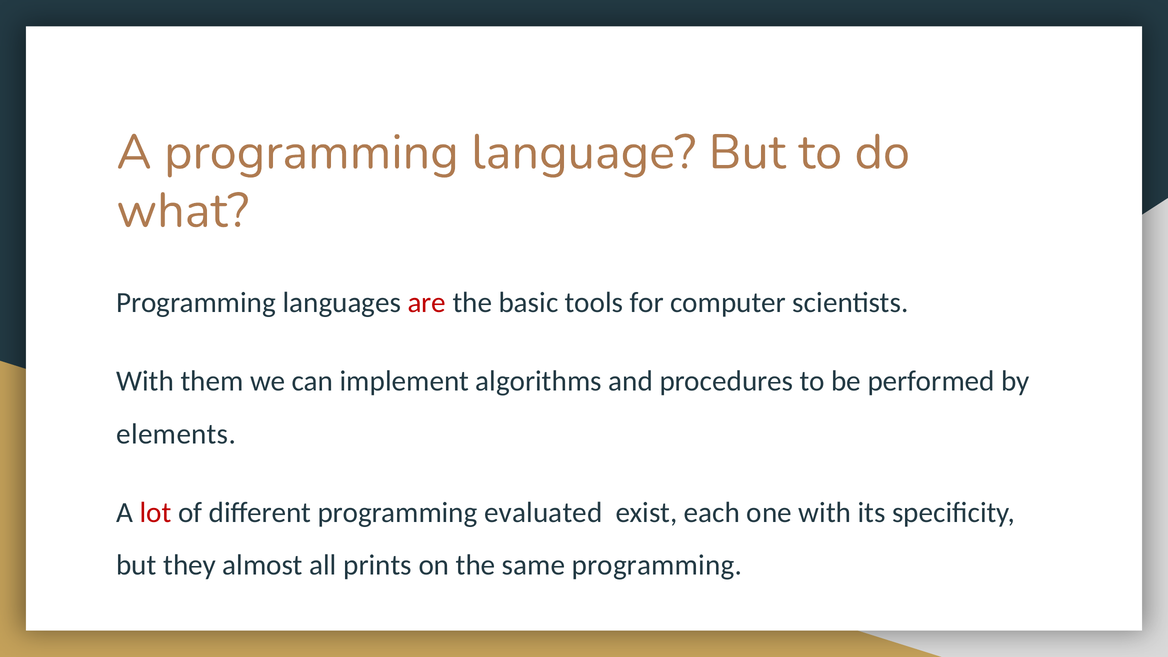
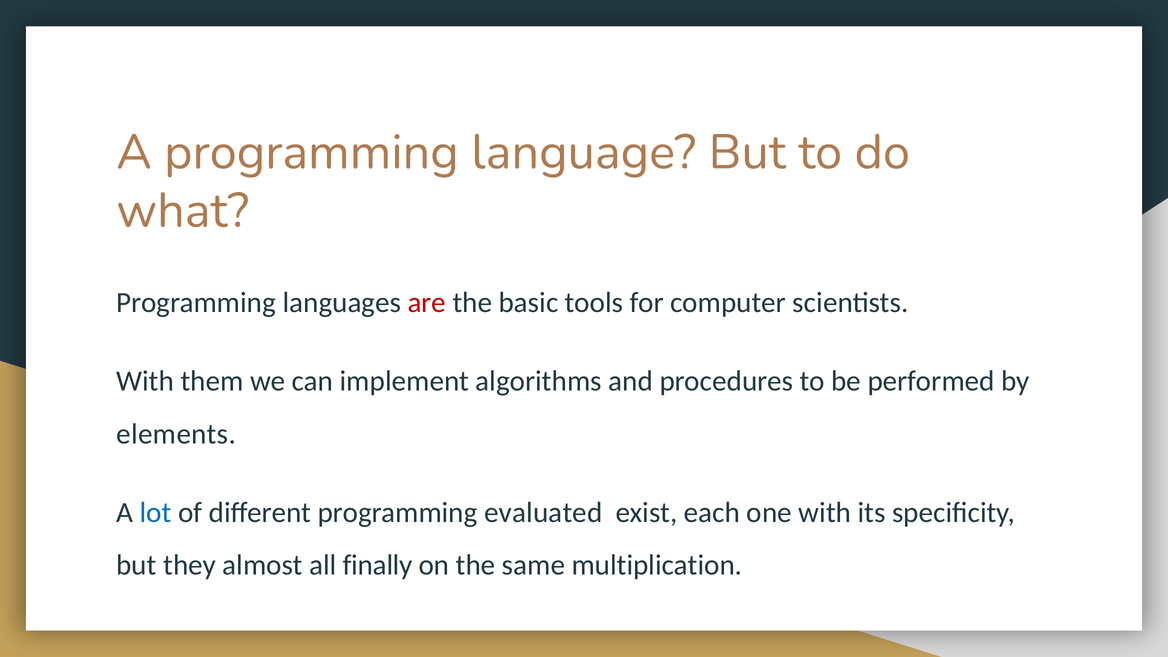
lot colour: red -> blue
prints: prints -> finally
same programming: programming -> multiplication
